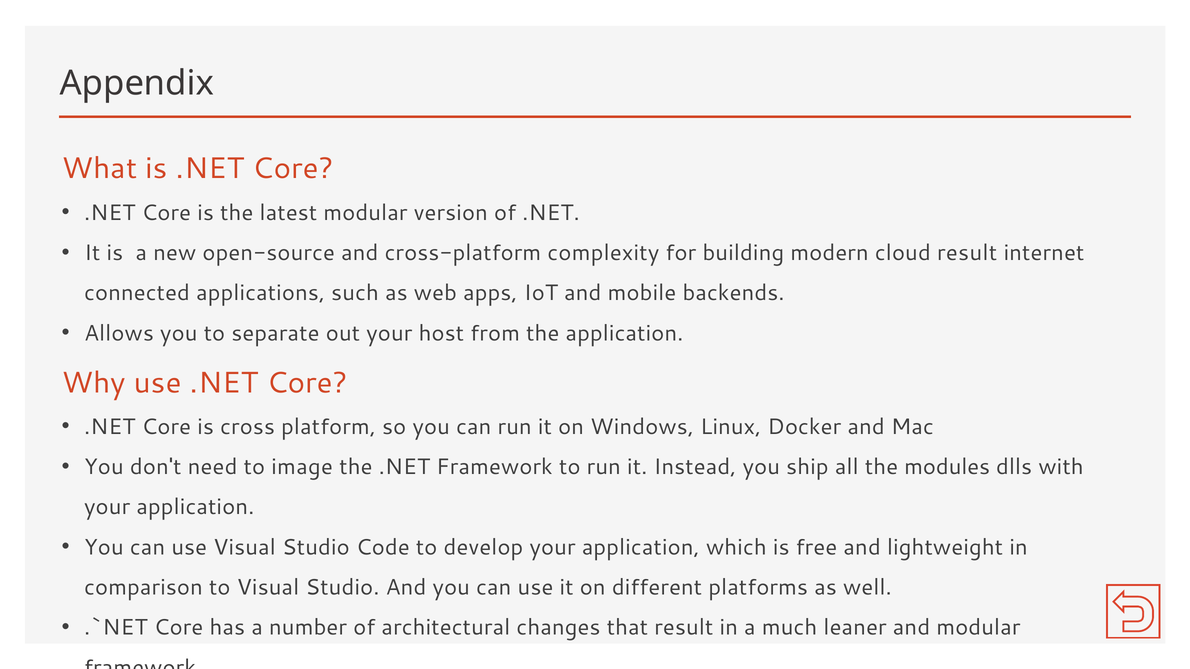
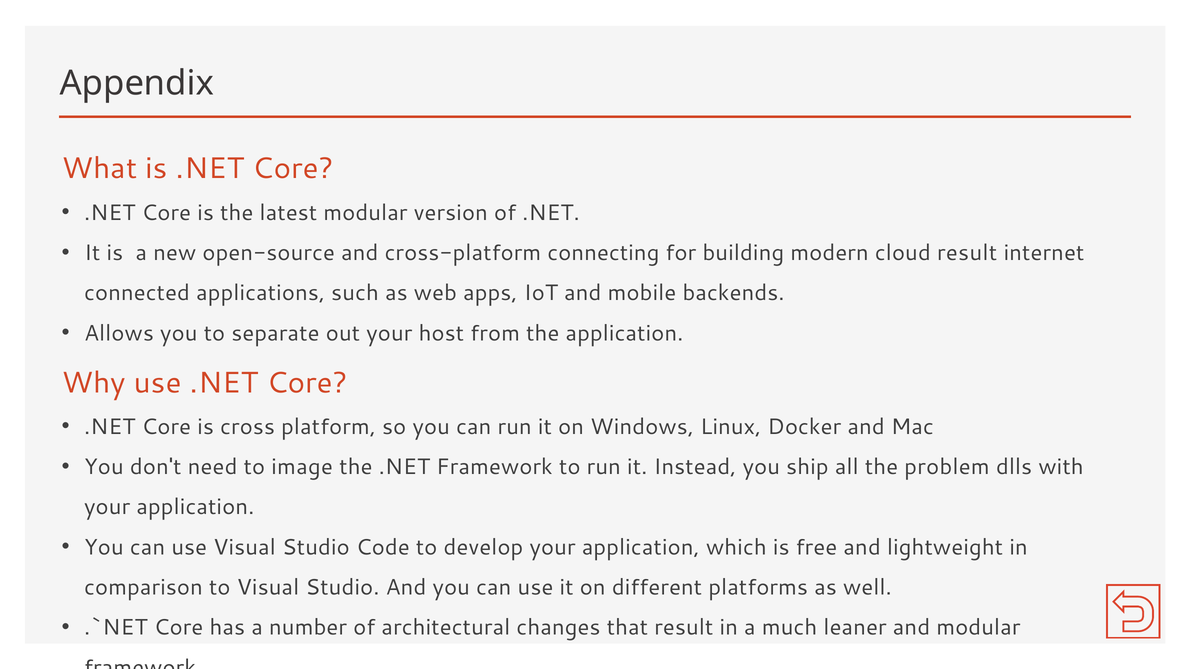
complexity: complexity -> connecting
modules: modules -> problem
